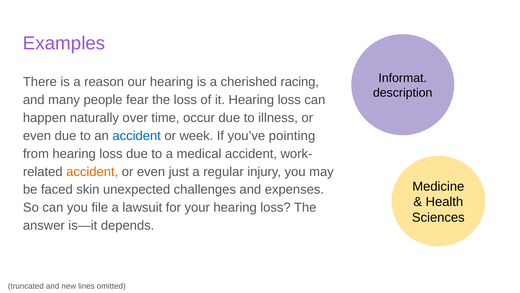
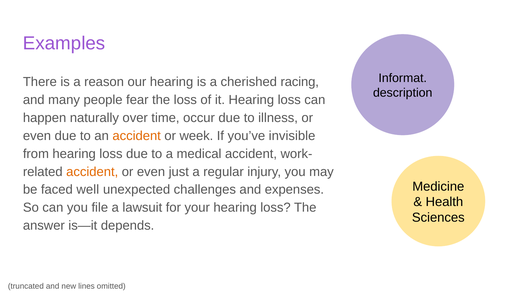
accident at (137, 136) colour: blue -> orange
pointing: pointing -> invisible
skin: skin -> well
